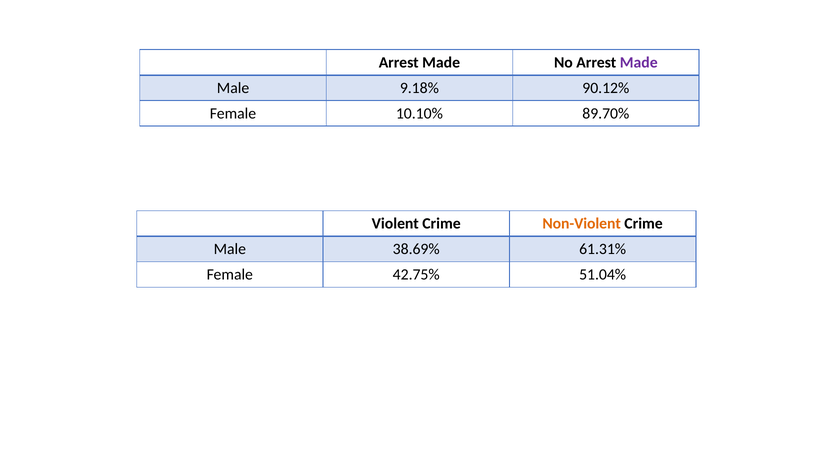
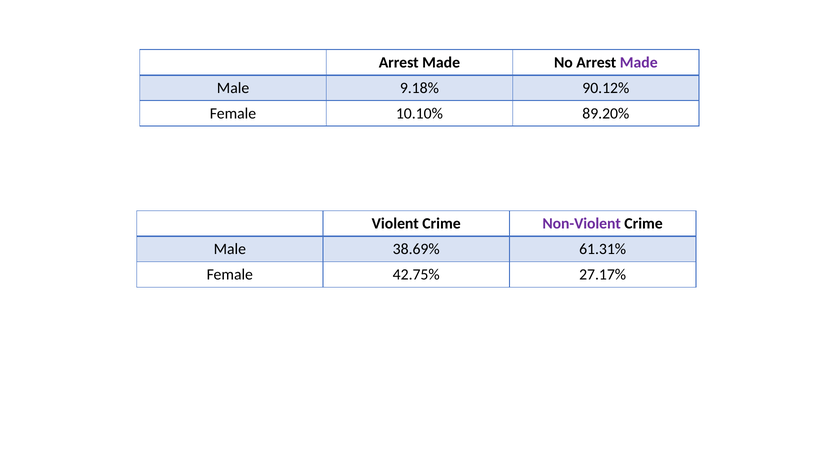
89.70%: 89.70% -> 89.20%
Non-Violent colour: orange -> purple
51.04%: 51.04% -> 27.17%
